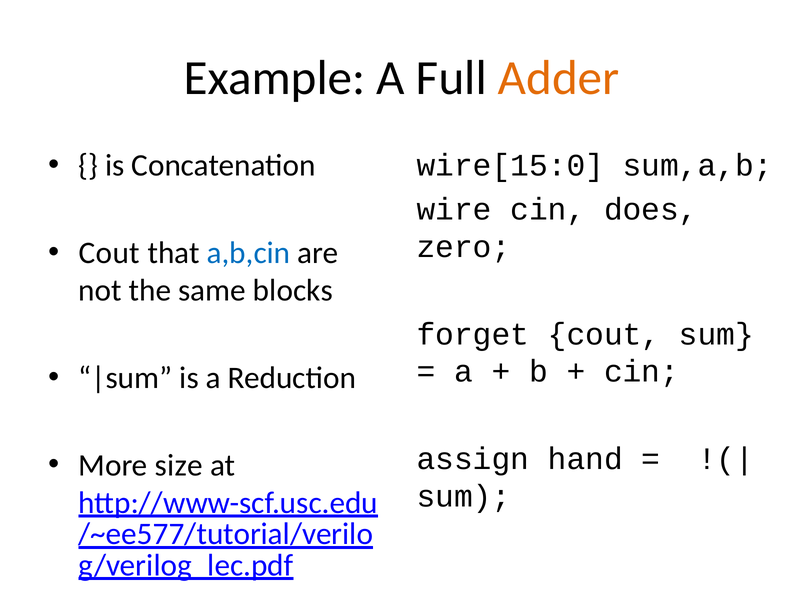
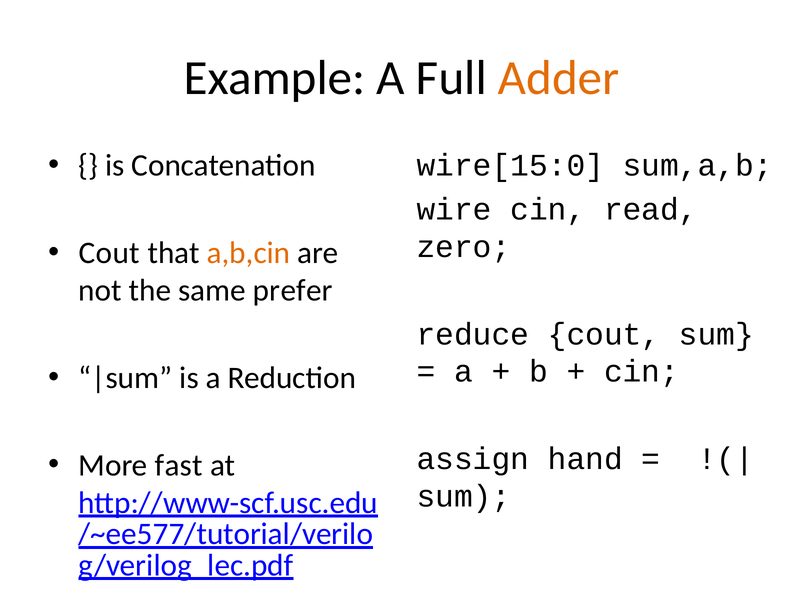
does: does -> read
a,b,cin colour: blue -> orange
blocks: blocks -> prefer
forget: forget -> reduce
size: size -> fast
